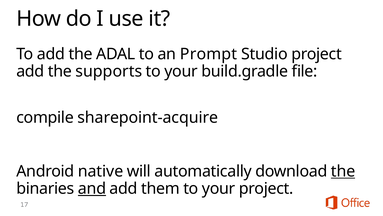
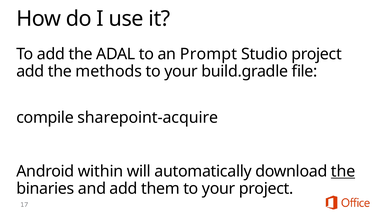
supports: supports -> methods
native: native -> within
and underline: present -> none
